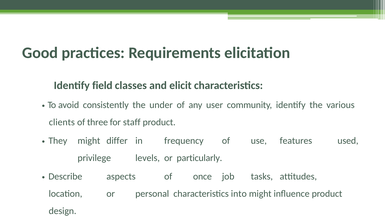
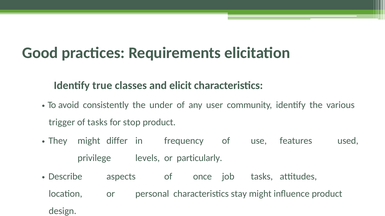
field: field -> true
clients: clients -> trigger
of three: three -> tasks
staff: staff -> stop
into: into -> stay
